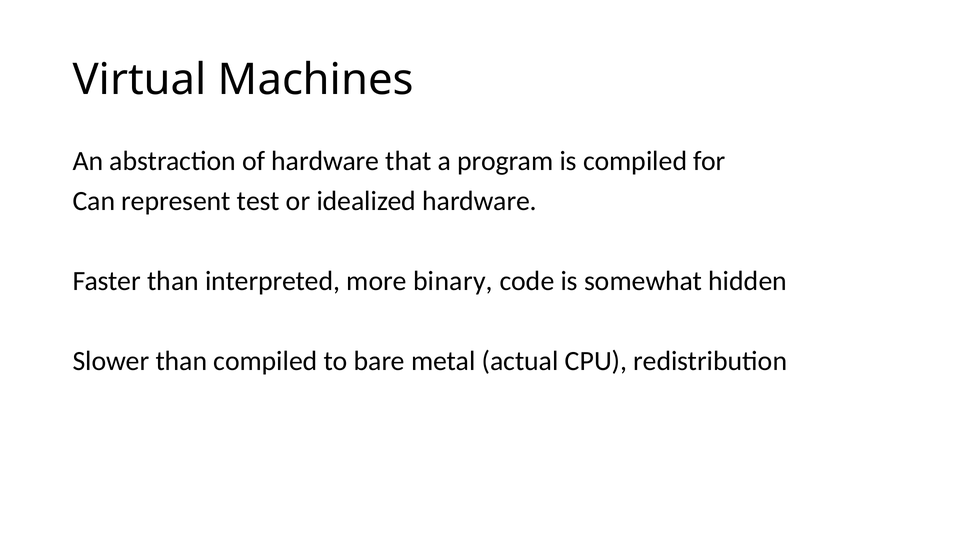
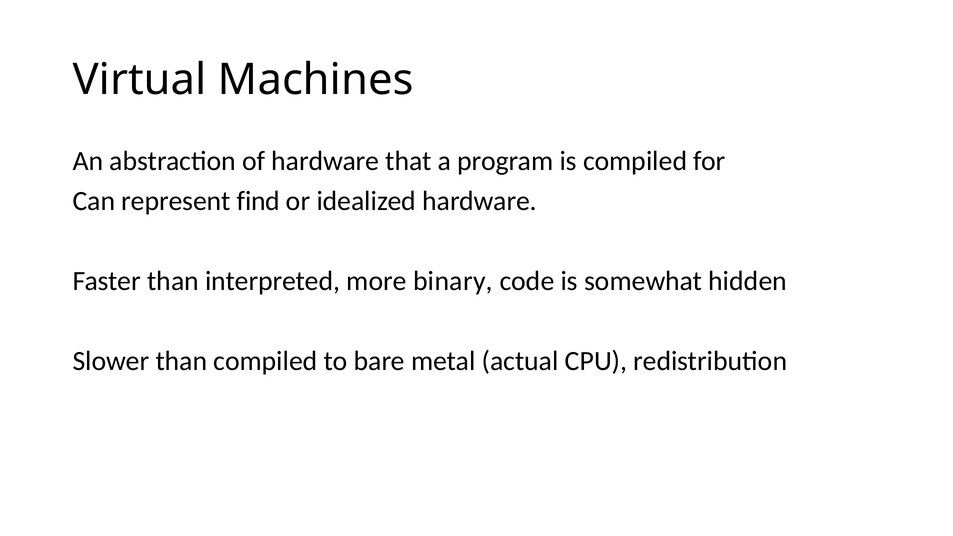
test: test -> find
